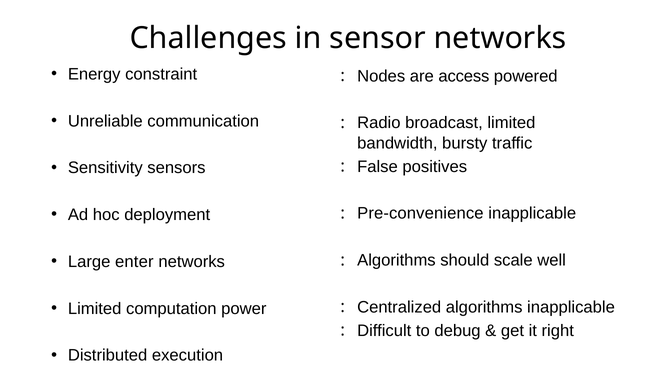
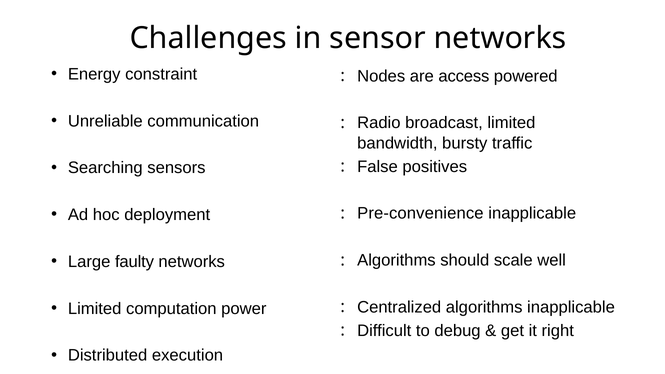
Sensitivity: Sensitivity -> Searching
enter: enter -> faulty
